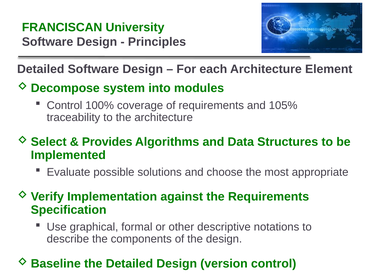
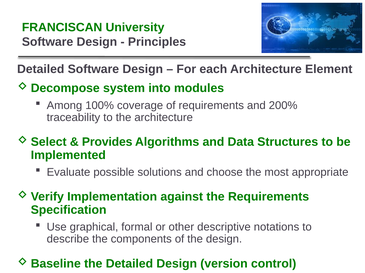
Control at (65, 106): Control -> Among
105%: 105% -> 200%
